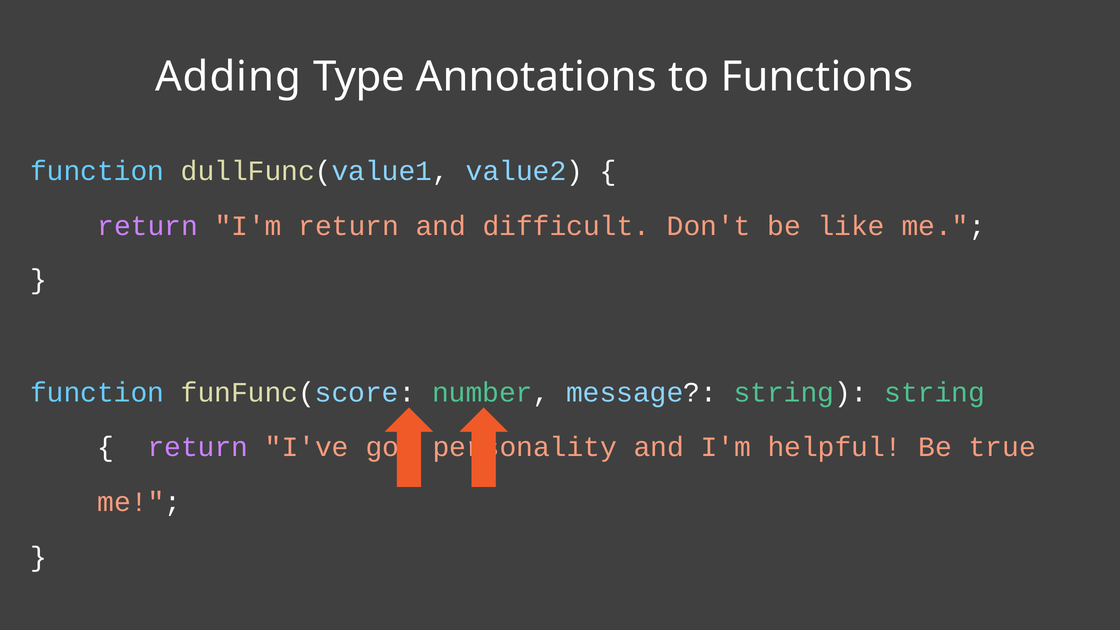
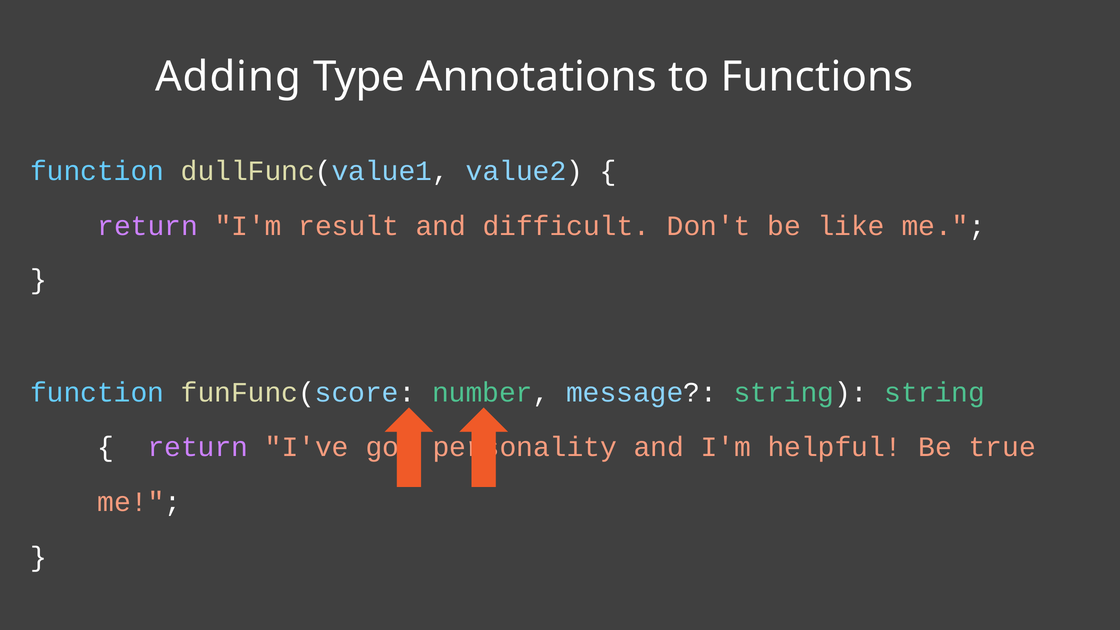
I'm return: return -> result
